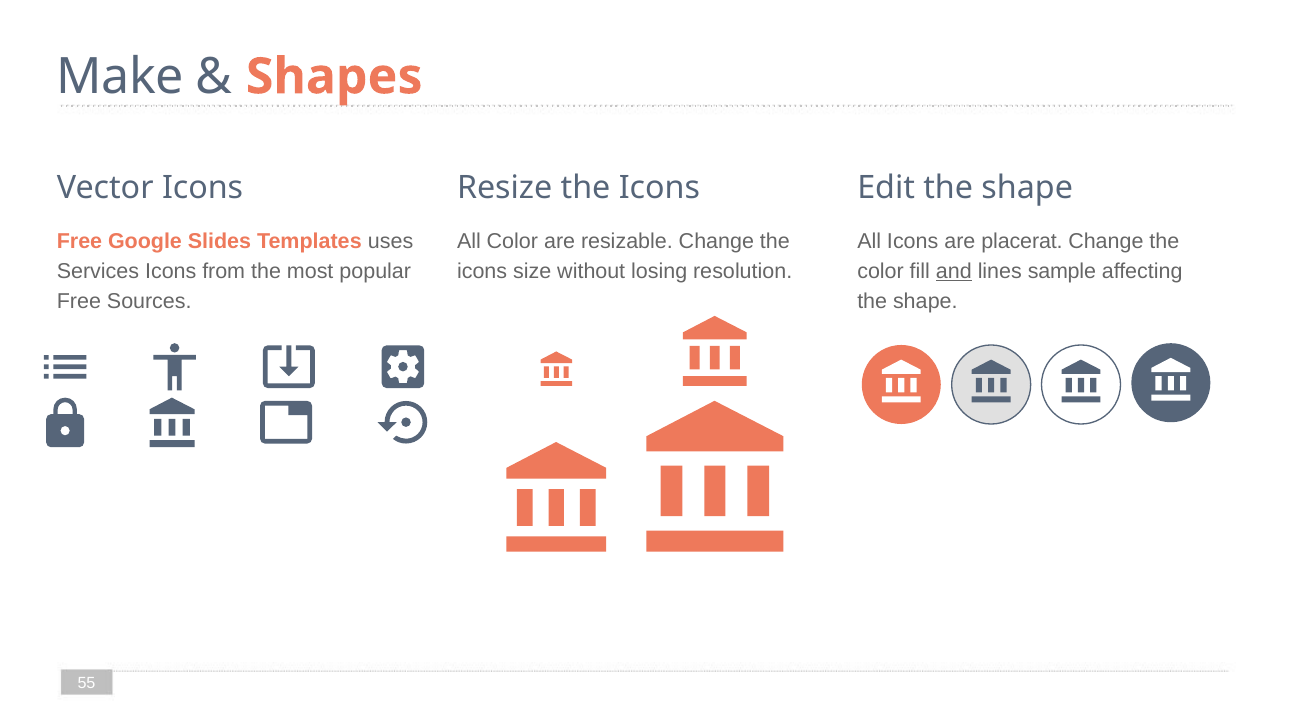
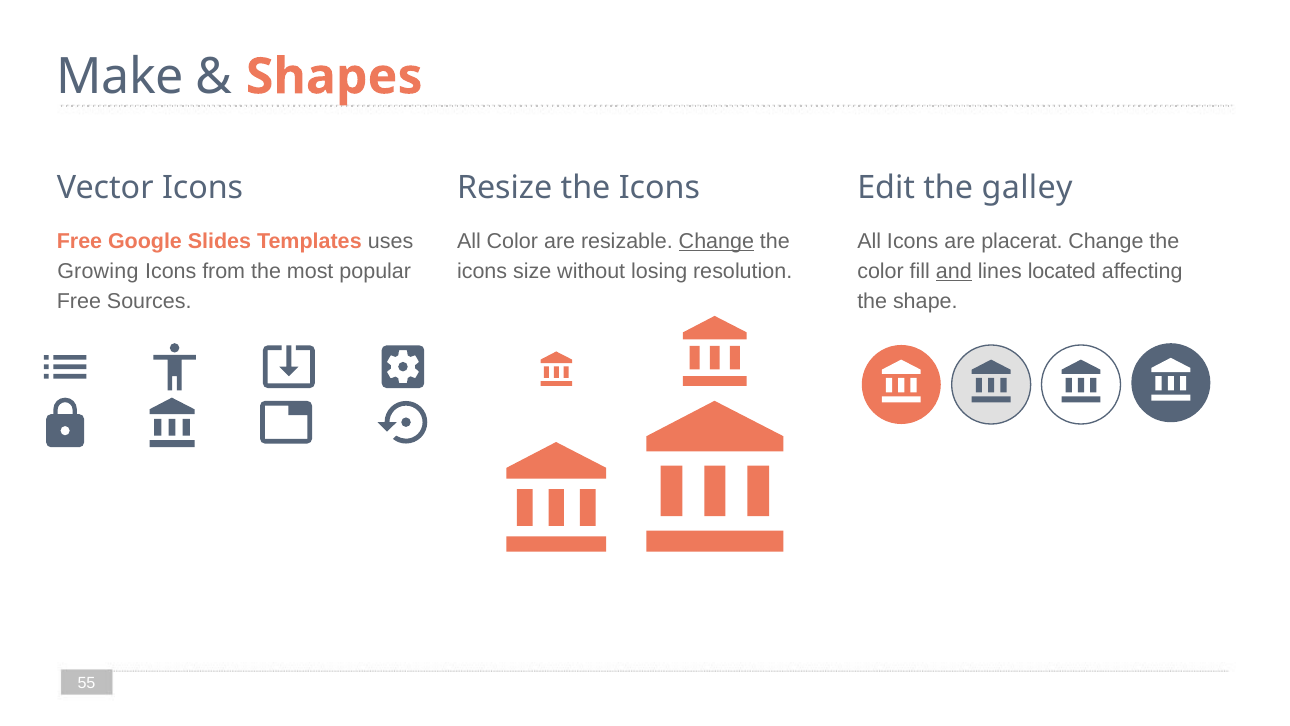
Edit the shape: shape -> galley
Change at (716, 241) underline: none -> present
Services: Services -> Growing
sample: sample -> located
